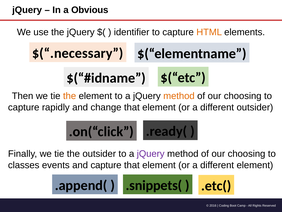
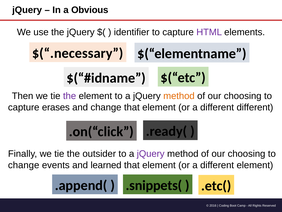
HTML colour: orange -> purple
the at (70, 96) colour: orange -> purple
rapidly: rapidly -> erases
different outsider: outsider -> different
classes at (24, 165): classes -> change
and capture: capture -> learned
